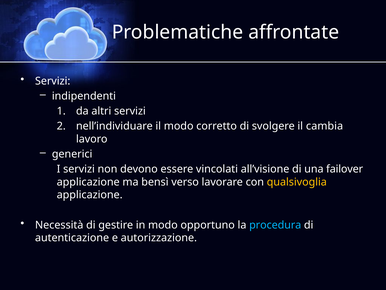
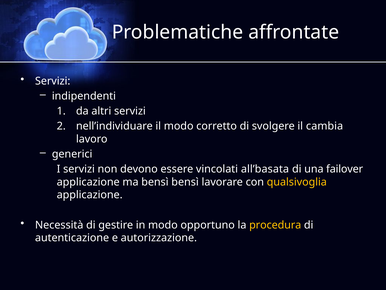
all’visione: all’visione -> all’basata
bensì verso: verso -> bensì
procedura colour: light blue -> yellow
